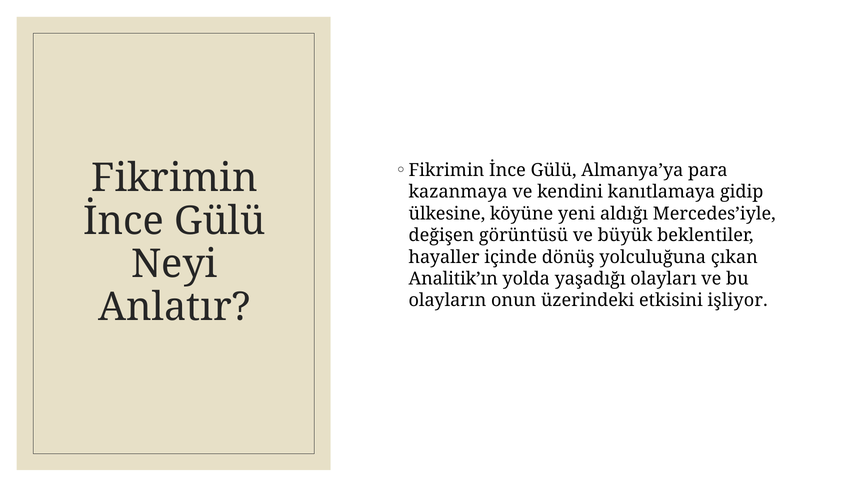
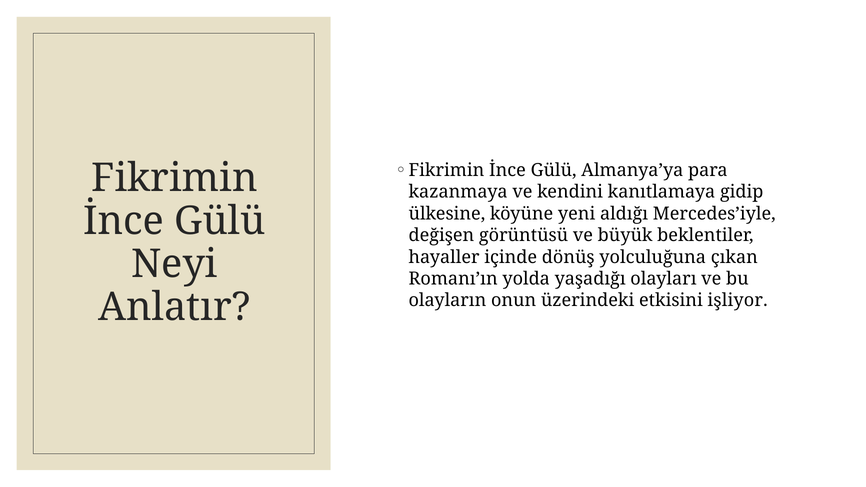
Analitik’ın: Analitik’ın -> Romanı’ın
